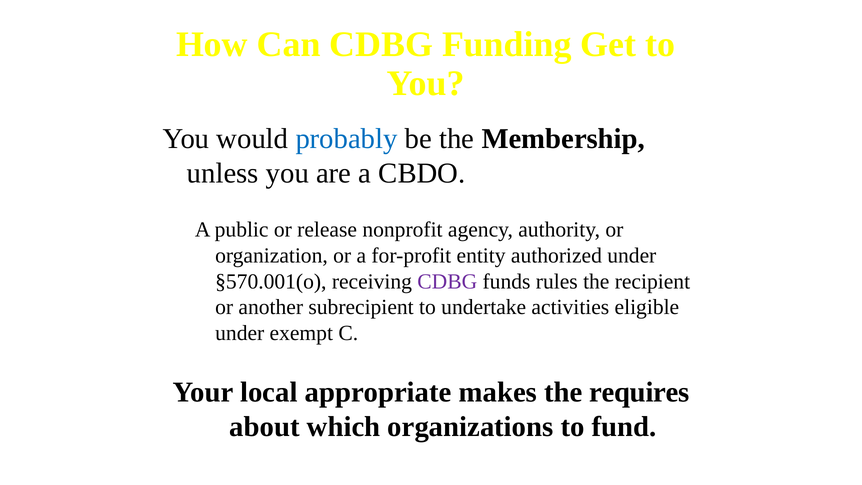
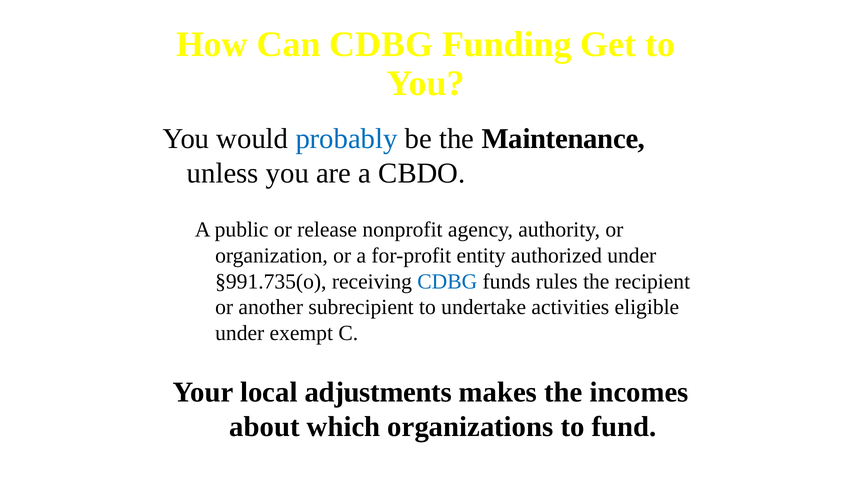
Membership: Membership -> Maintenance
§570.001(o: §570.001(o -> §991.735(o
CDBG at (447, 281) colour: purple -> blue
appropriate: appropriate -> adjustments
requires: requires -> incomes
